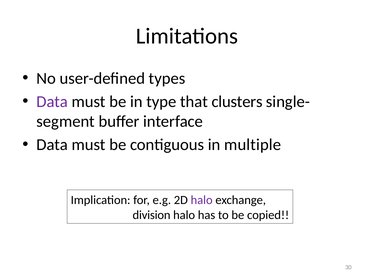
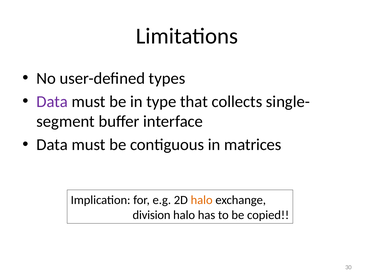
clusters: clusters -> collects
multiple: multiple -> matrices
halo at (202, 200) colour: purple -> orange
